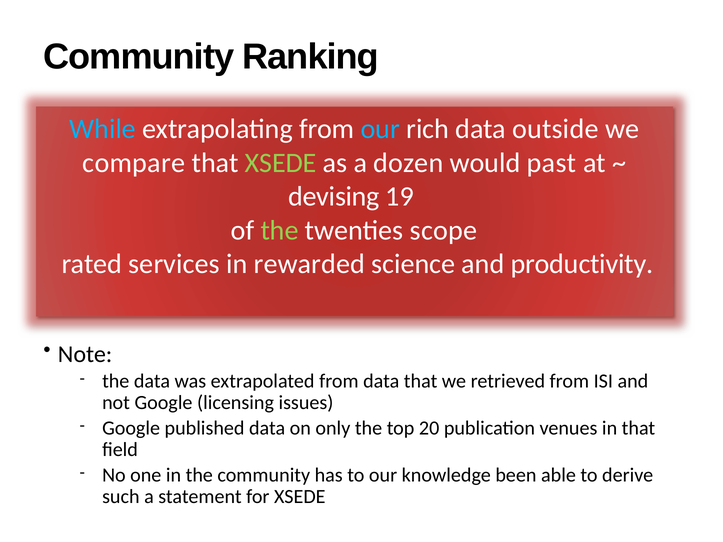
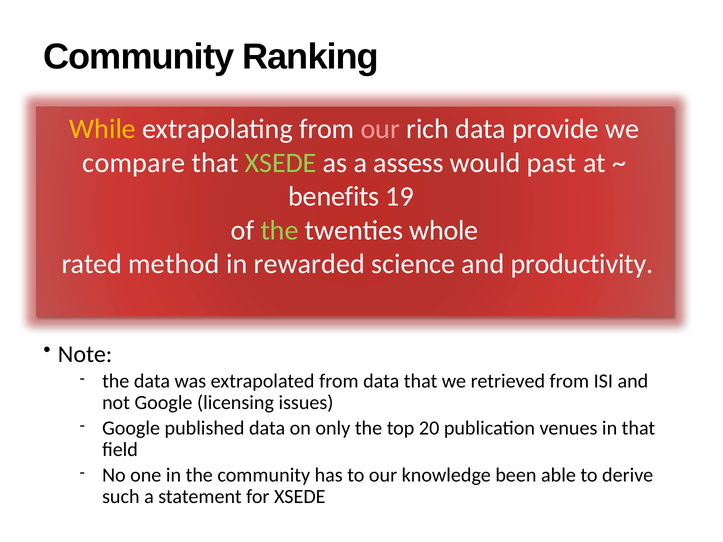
While colour: light blue -> yellow
our at (380, 129) colour: light blue -> pink
outside: outside -> provide
dozen: dozen -> assess
devising: devising -> benefits
scope: scope -> whole
services: services -> method
